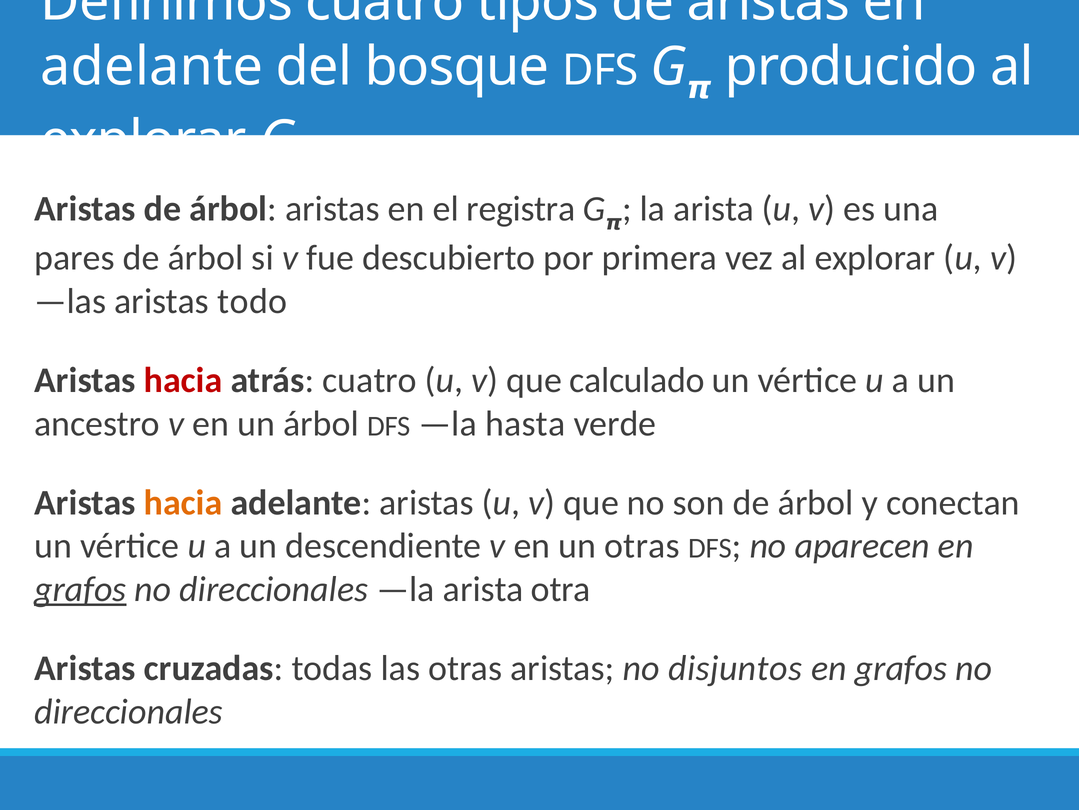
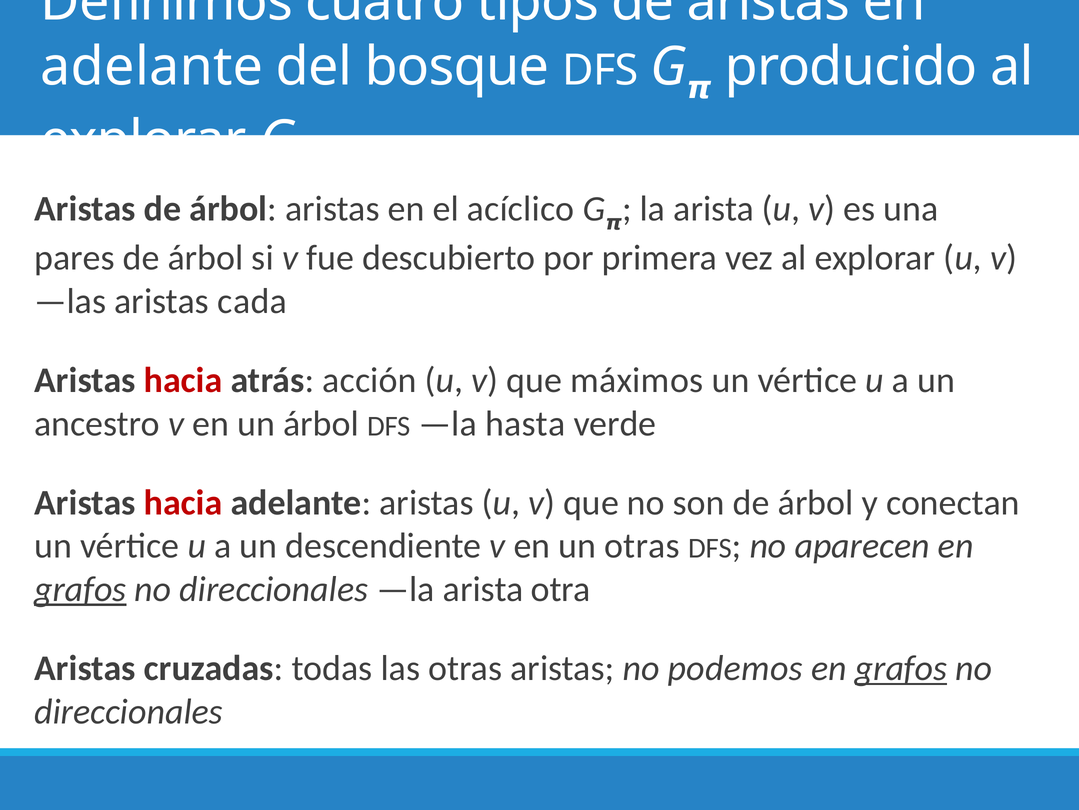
registra: registra -> acíclico
todo: todo -> cada
atrás cuatro: cuatro -> acción
calculado: calculado -> máximos
hacia at (183, 502) colour: orange -> red
disjuntos: disjuntos -> podemos
grafos at (901, 668) underline: none -> present
